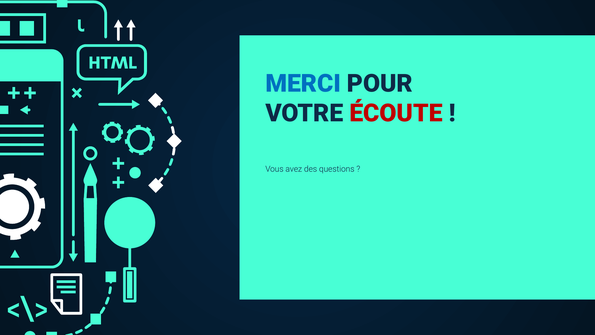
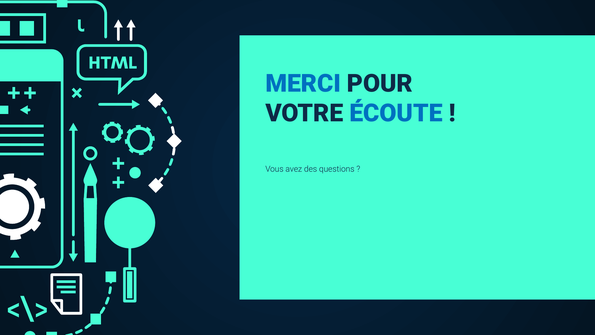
ÉCOUTE colour: red -> blue
